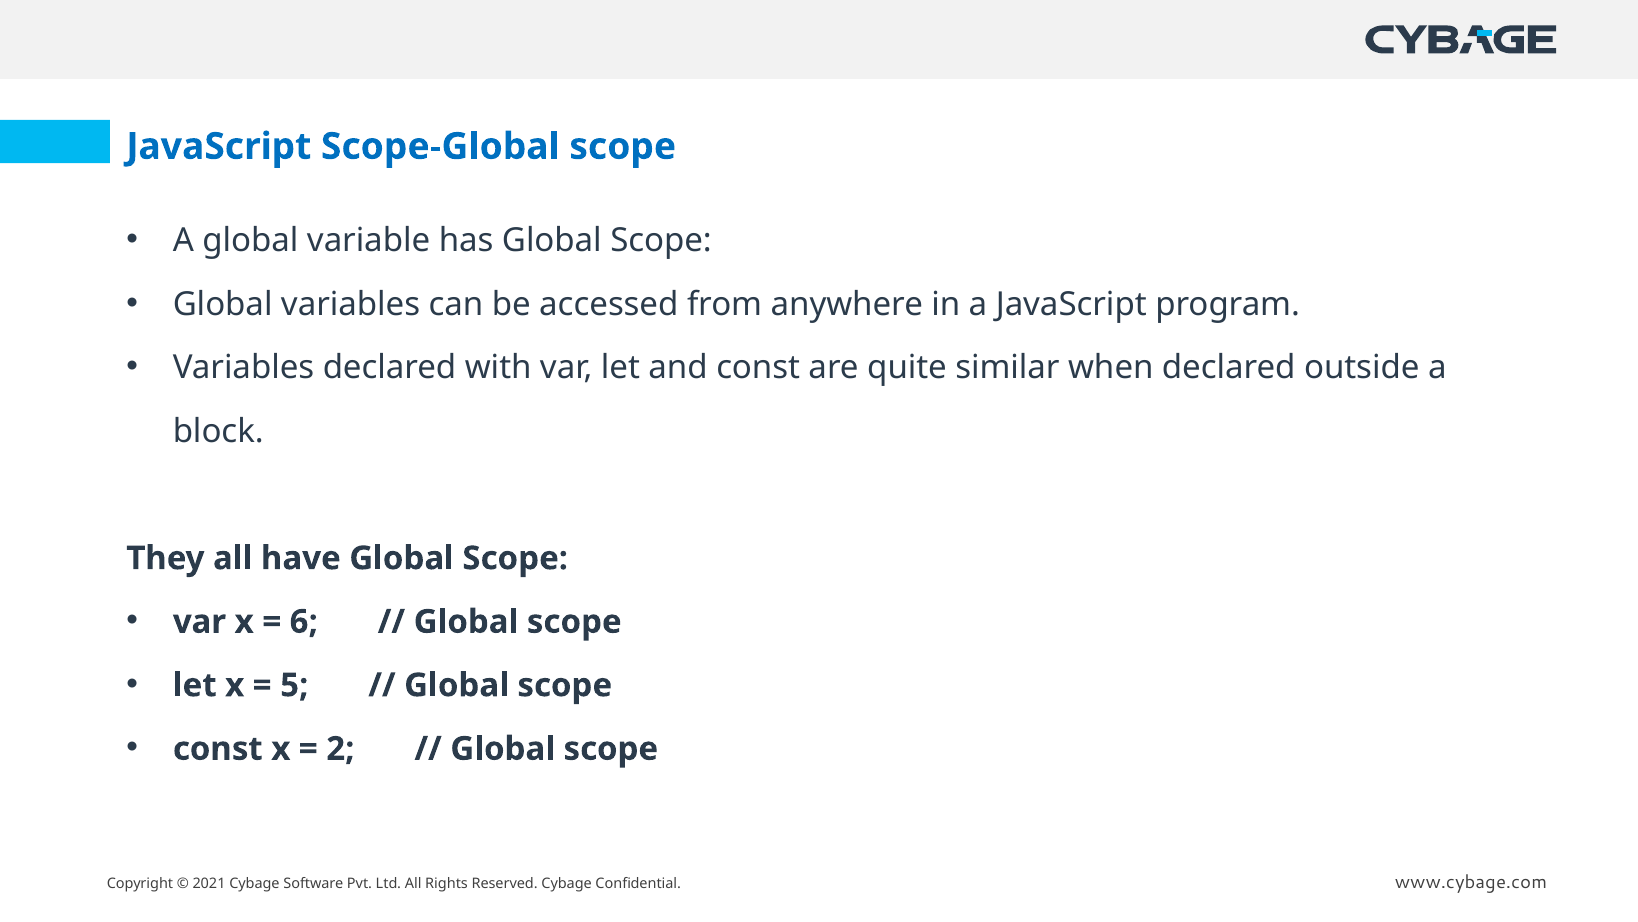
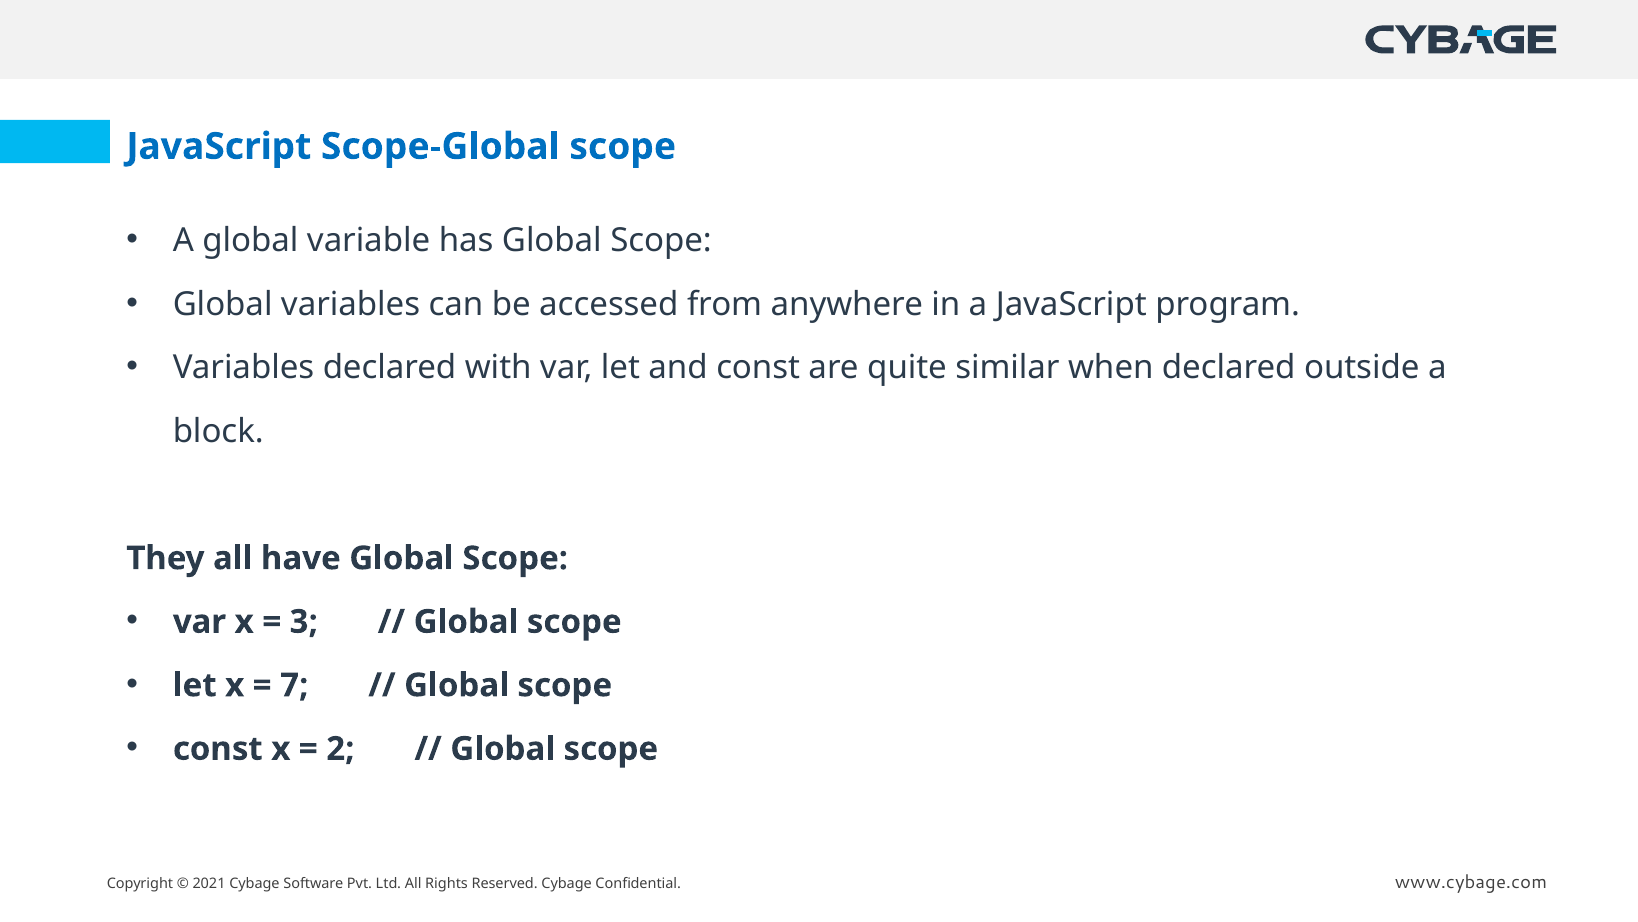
6: 6 -> 3
5: 5 -> 7
